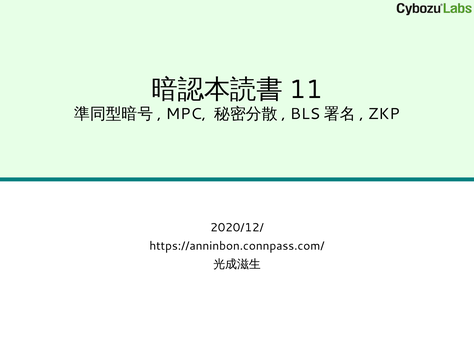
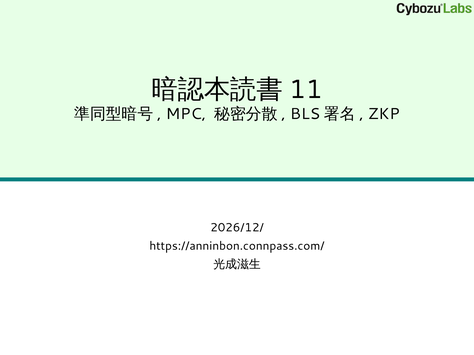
2020/12/: 2020/12/ -> 2026/12/
